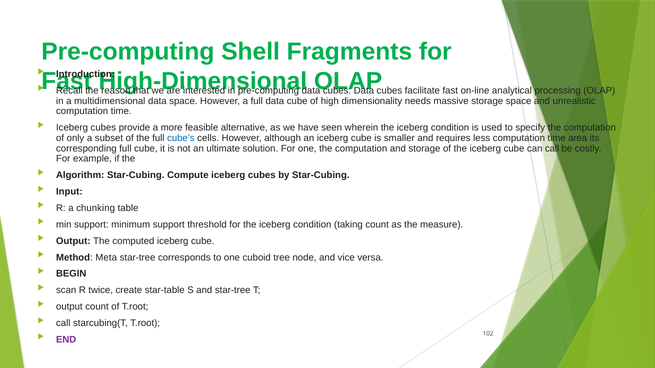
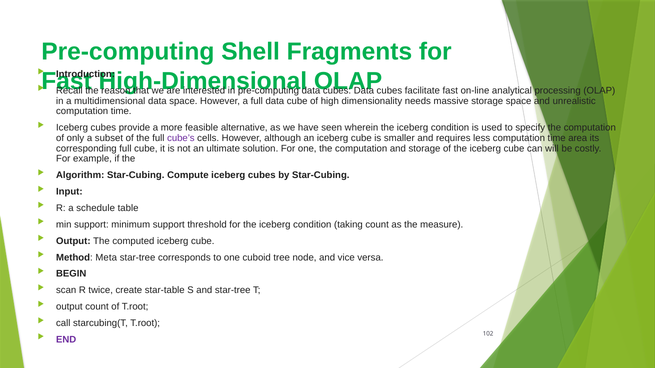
cube’s colour: blue -> purple
can call: call -> will
chunking: chunking -> schedule
